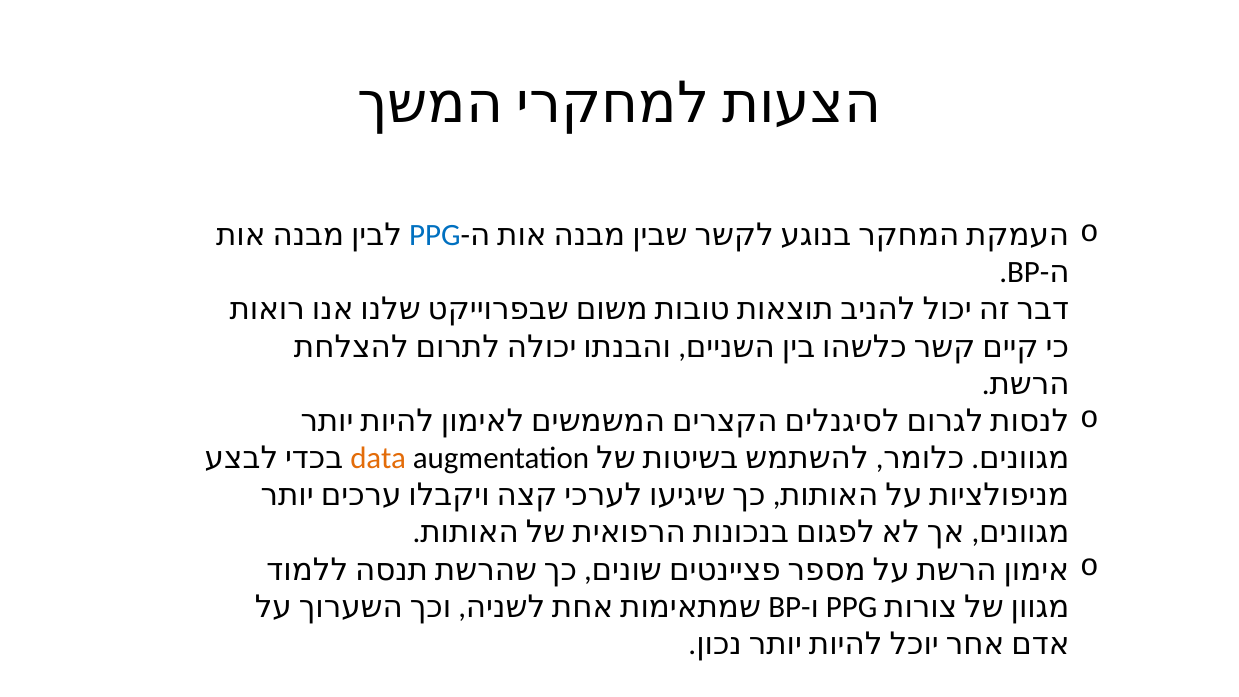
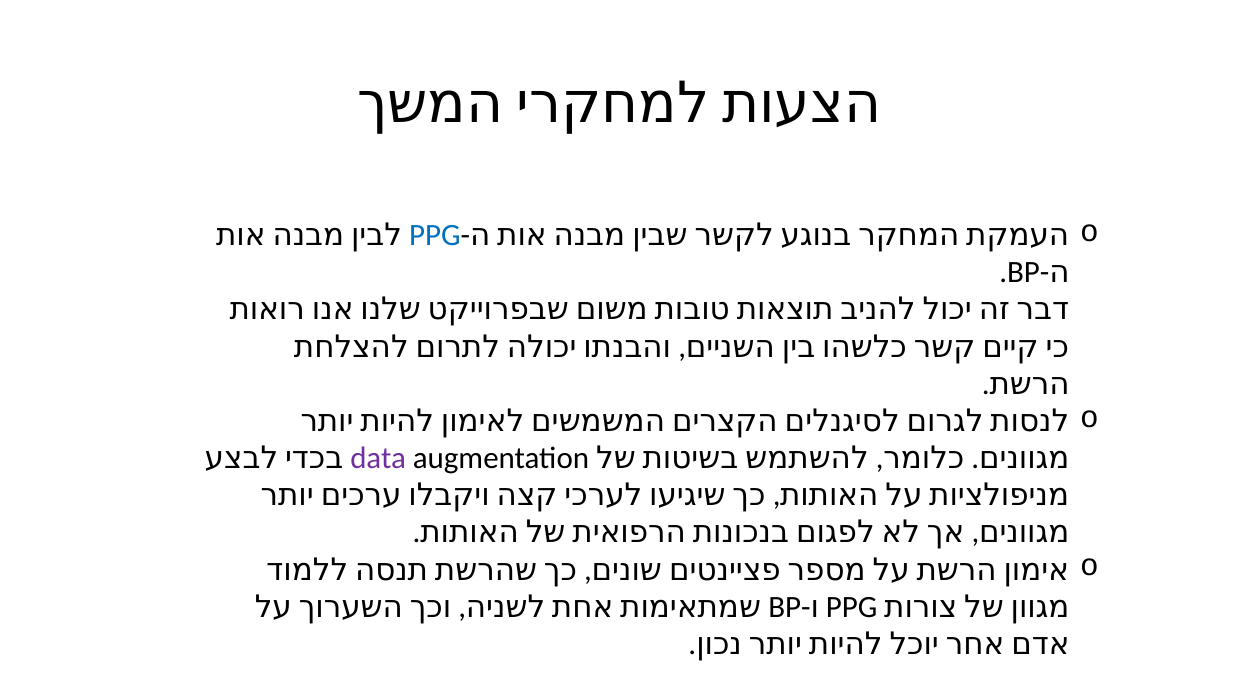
data colour: orange -> purple
